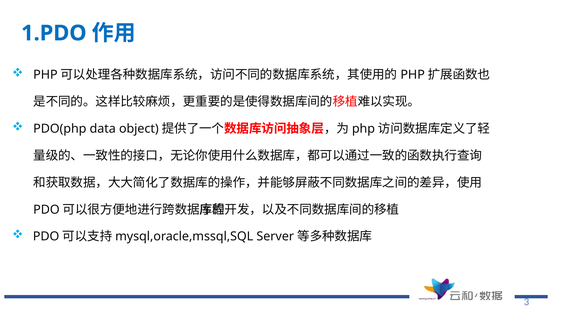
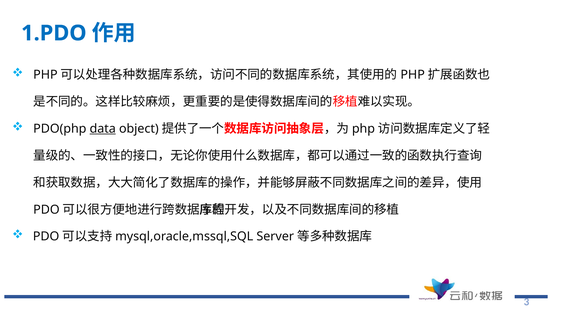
data underline: none -> present
